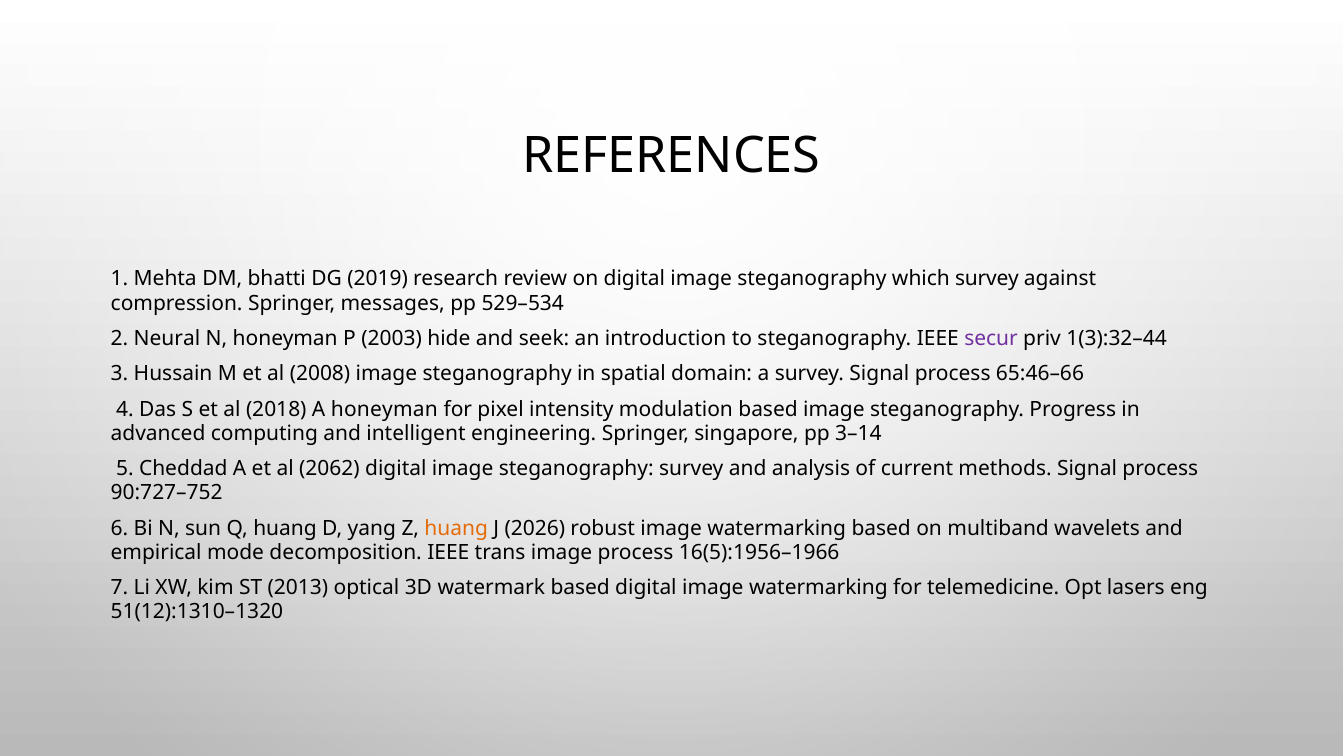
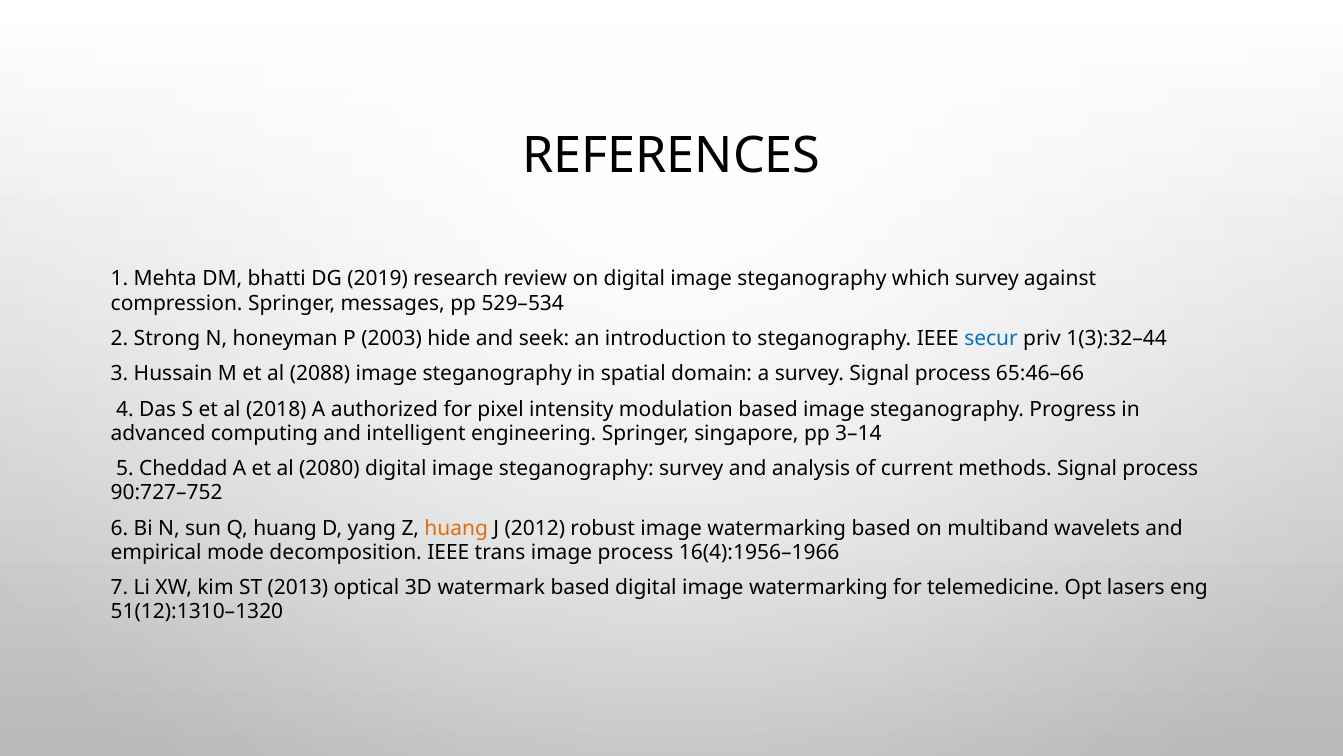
Neural: Neural -> Strong
secur colour: purple -> blue
2008: 2008 -> 2088
A honeyman: honeyman -> authorized
2062: 2062 -> 2080
2026: 2026 -> 2012
16(5):1956–1966: 16(5):1956–1966 -> 16(4):1956–1966
